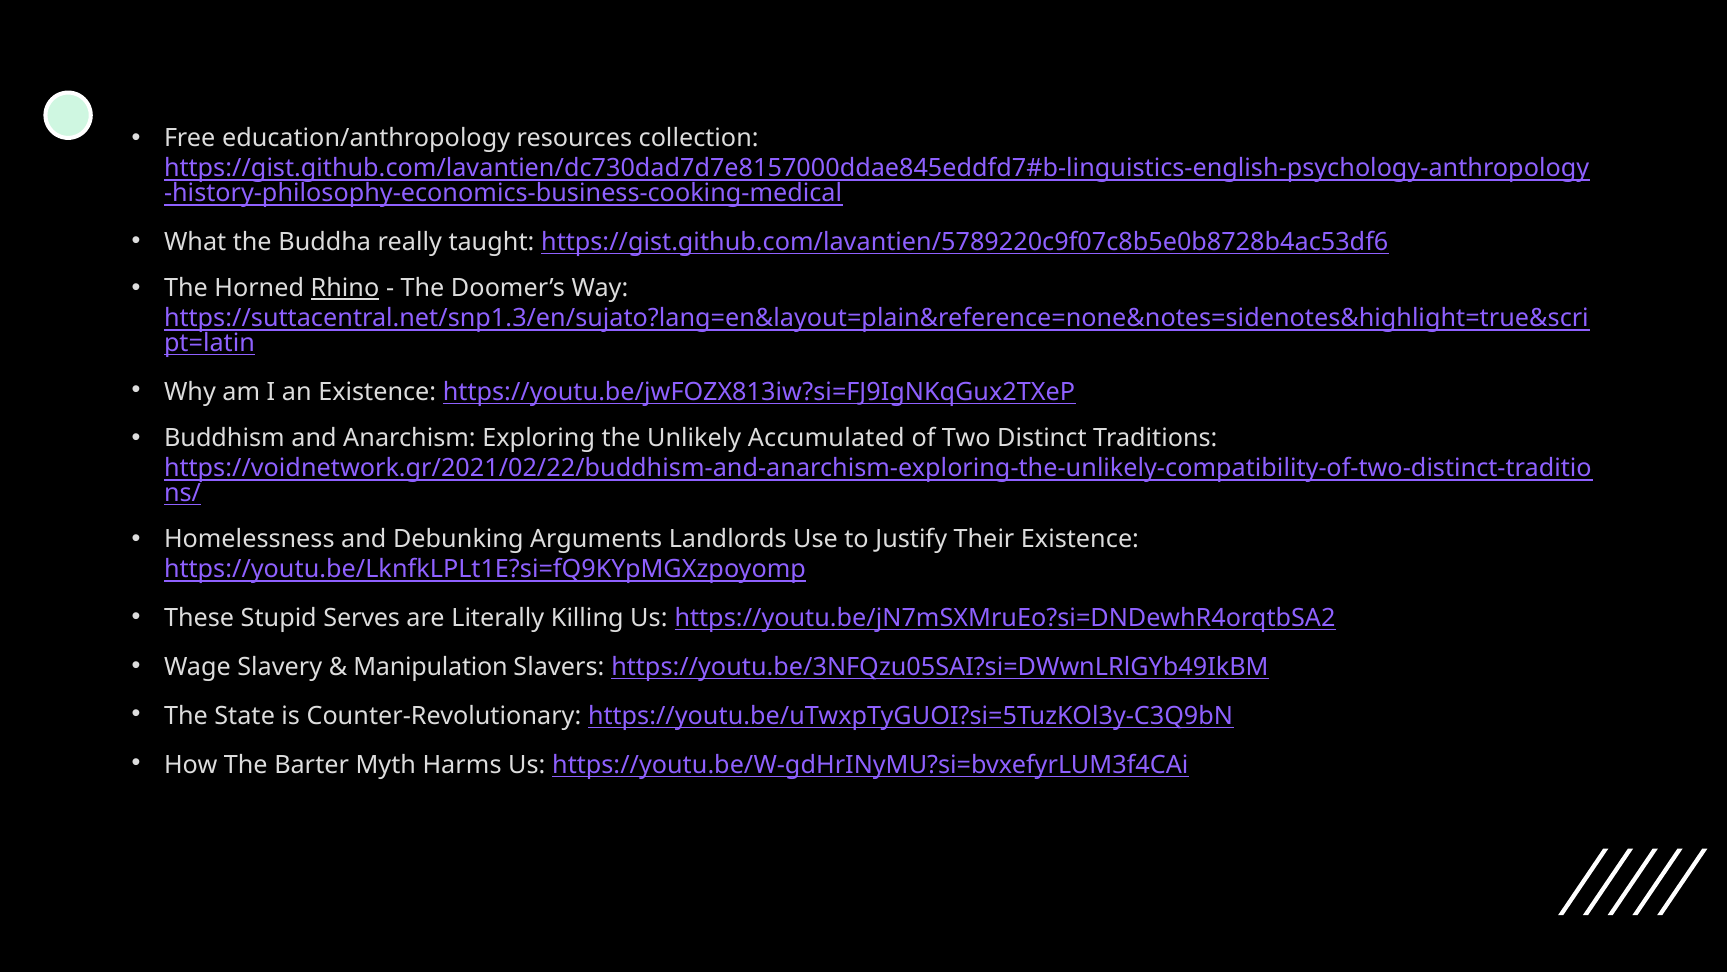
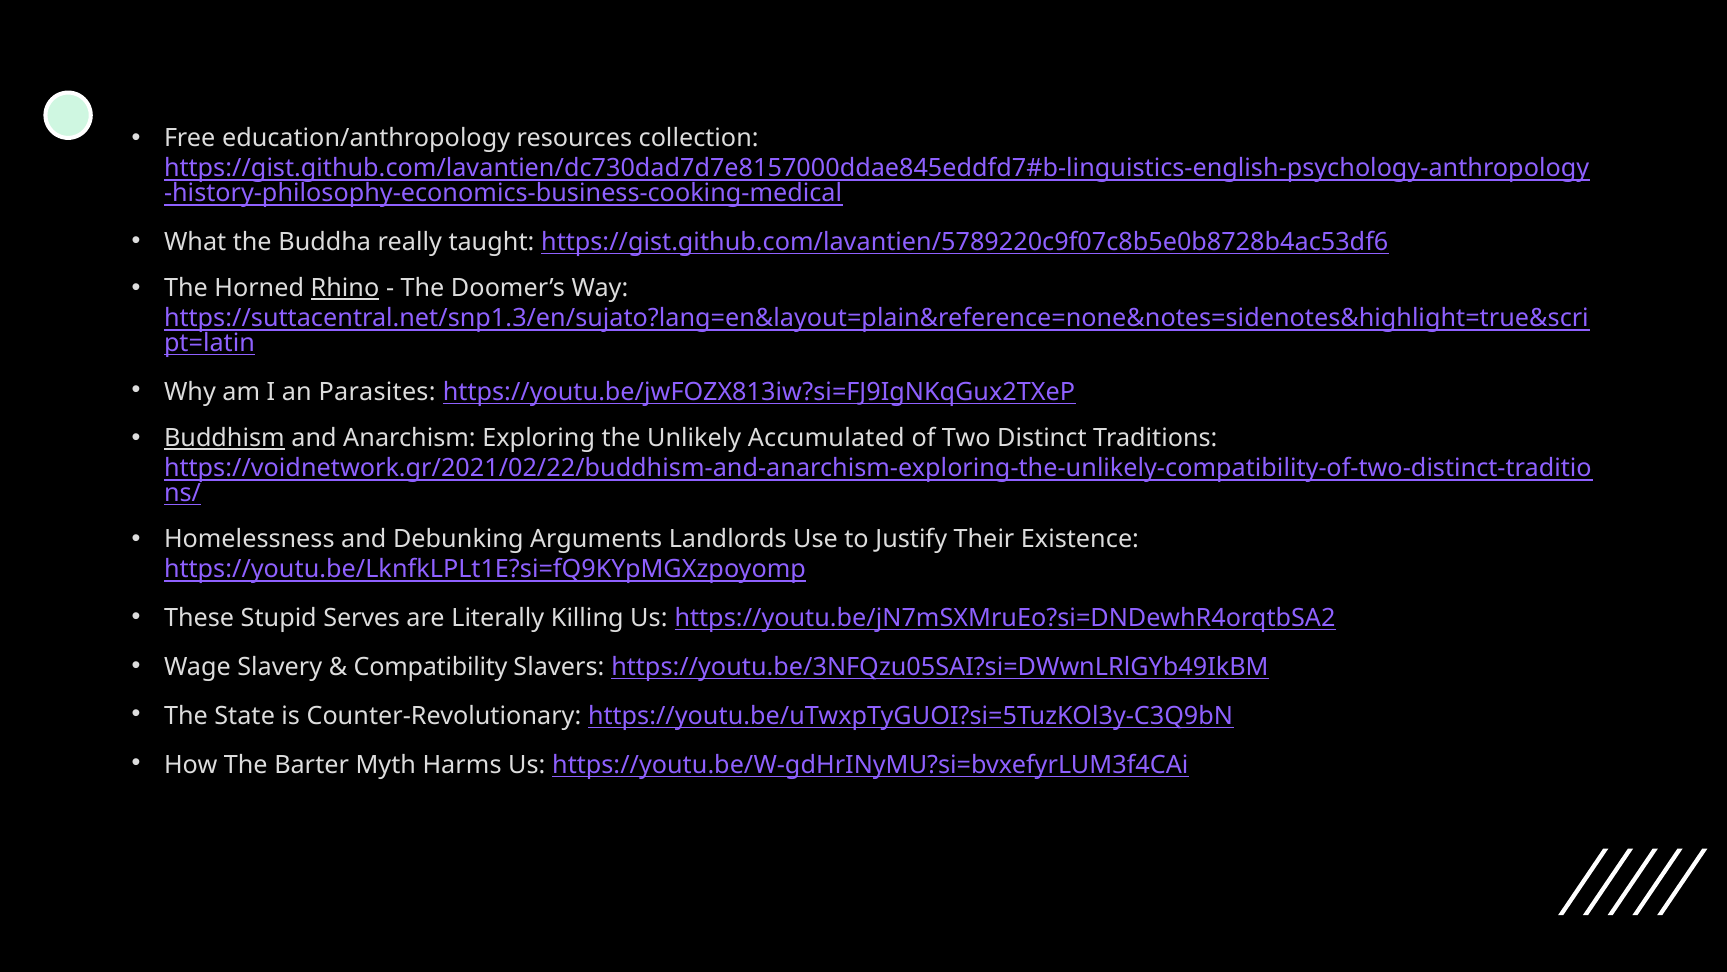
an Existence: Existence -> Parasites
Buddhism underline: none -> present
Manipulation: Manipulation -> Compatibility
